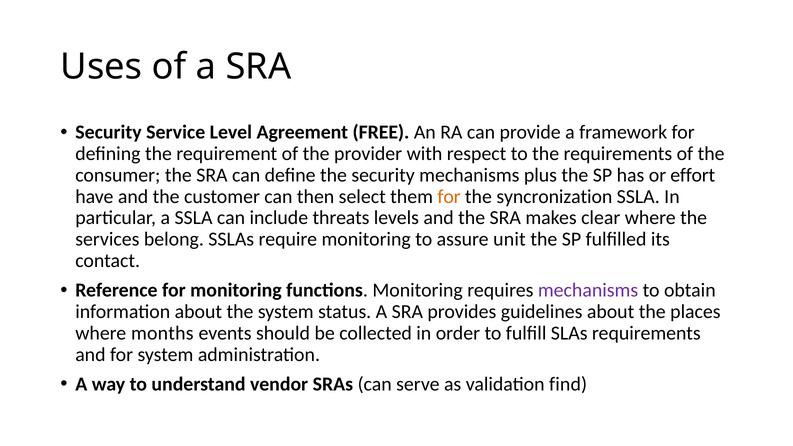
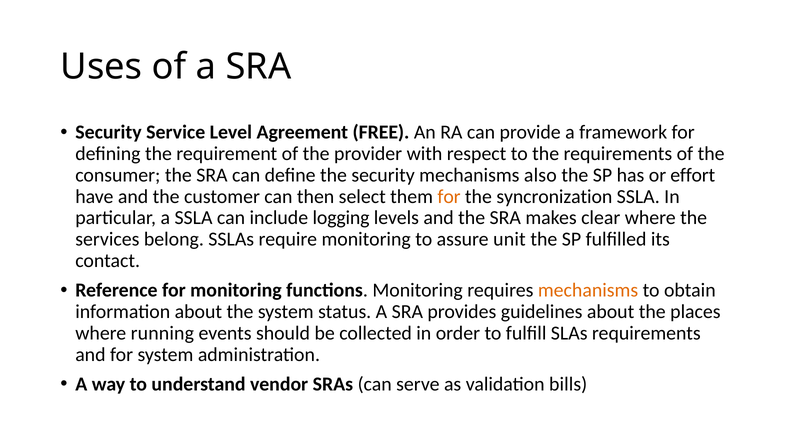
plus: plus -> also
threats: threats -> logging
mechanisms at (588, 290) colour: purple -> orange
months: months -> running
find: find -> bills
